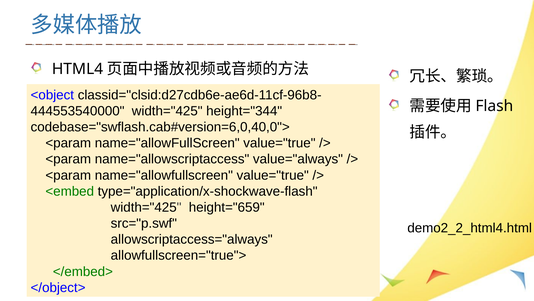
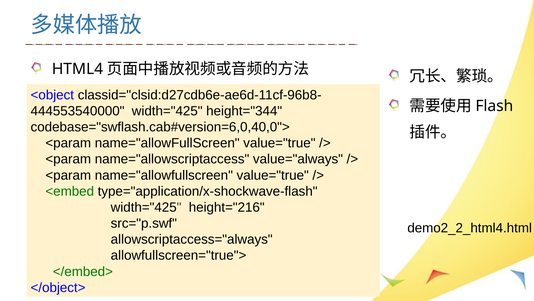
height="659: height="659 -> height="216
